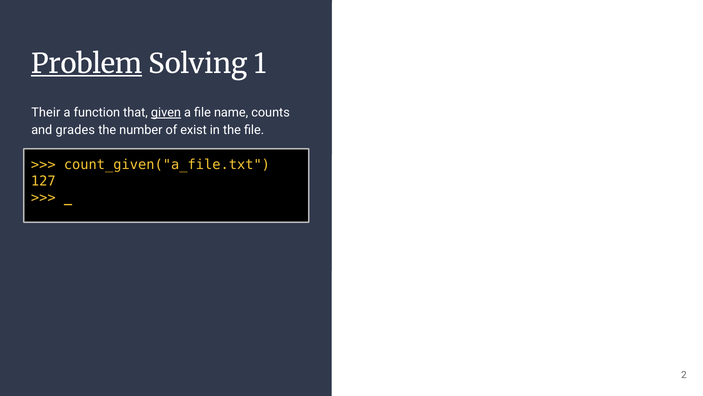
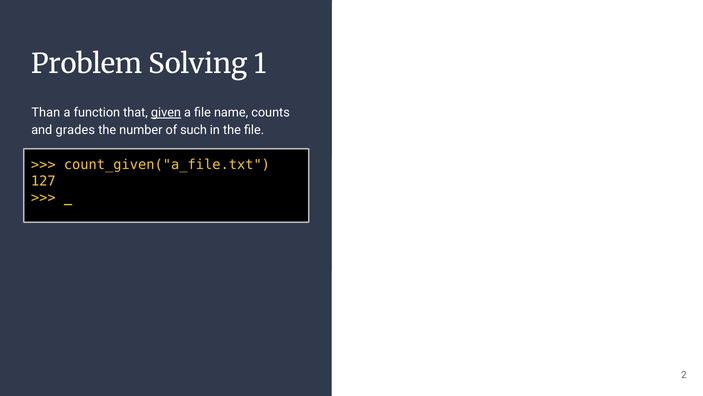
Problem underline: present -> none
Their: Their -> Than
exist: exist -> such
